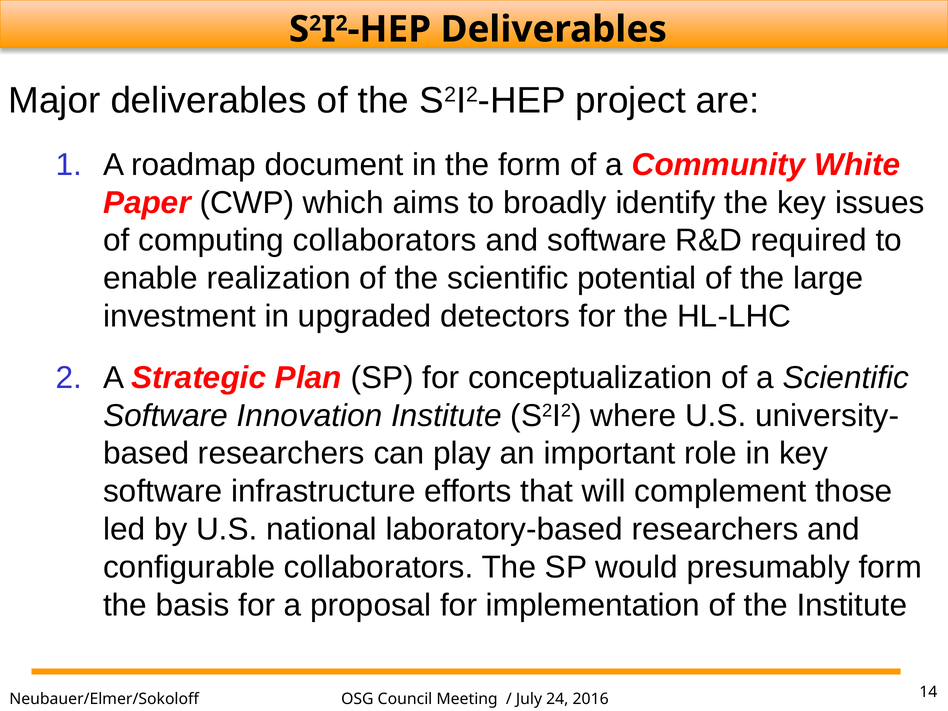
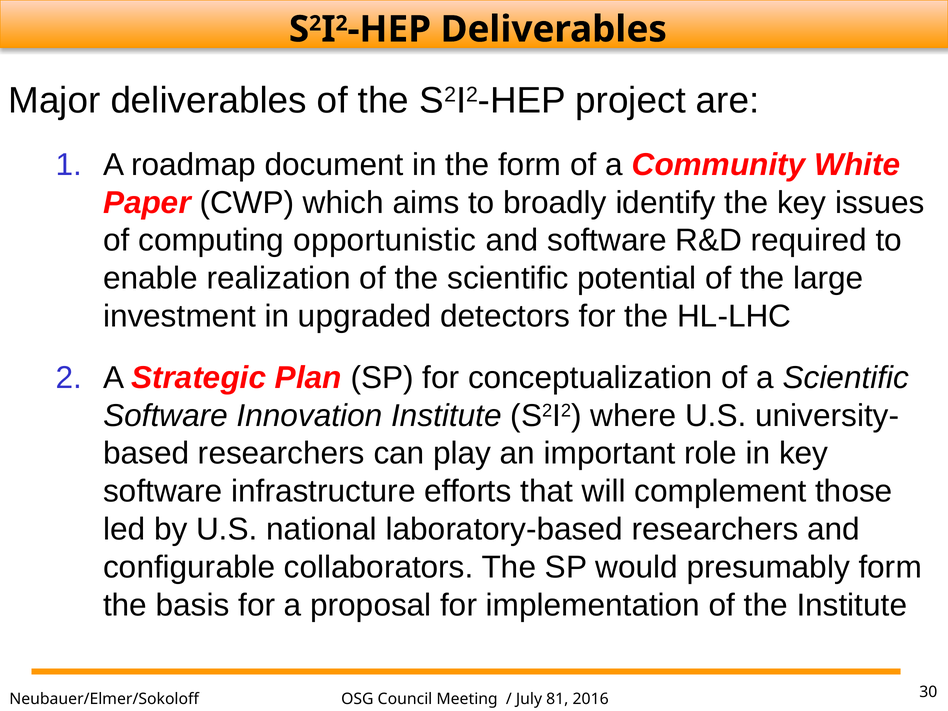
computing collaborators: collaborators -> opportunistic
24: 24 -> 81
14: 14 -> 30
